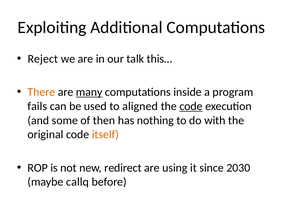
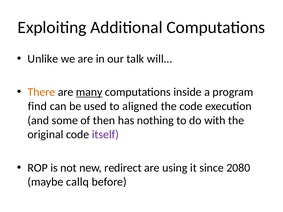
Reject: Reject -> Unlike
this…: this… -> will…
fails: fails -> find
code at (191, 106) underline: present -> none
itself colour: orange -> purple
2030: 2030 -> 2080
